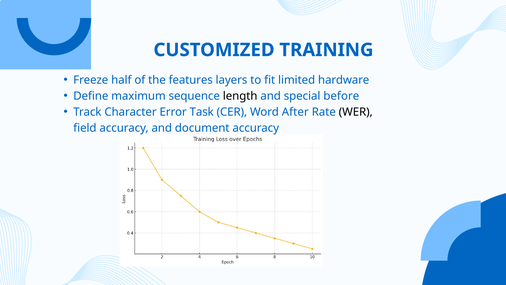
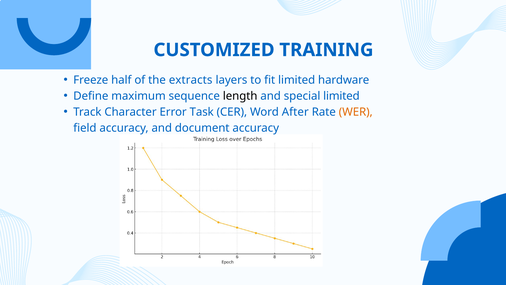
features: features -> extracts
special before: before -> limited
WER colour: black -> orange
